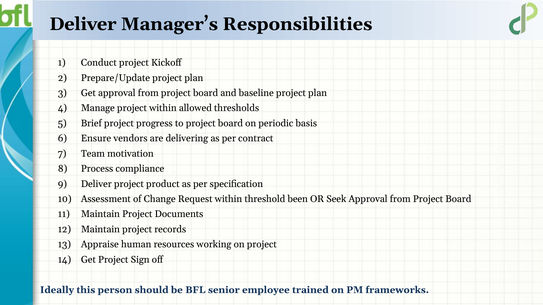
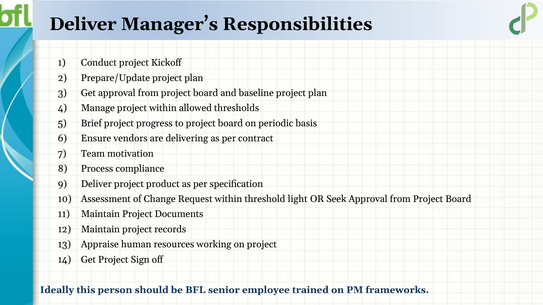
been: been -> light
